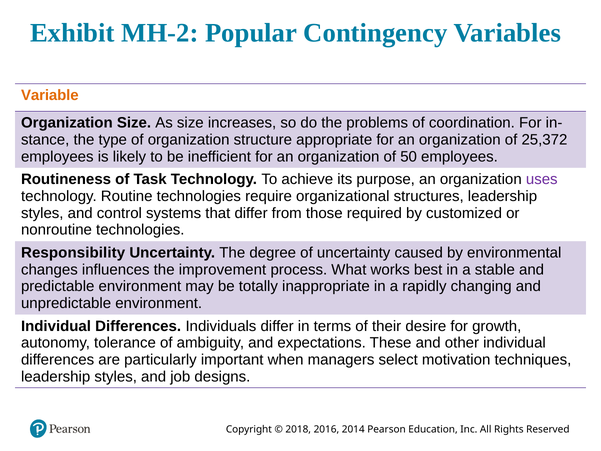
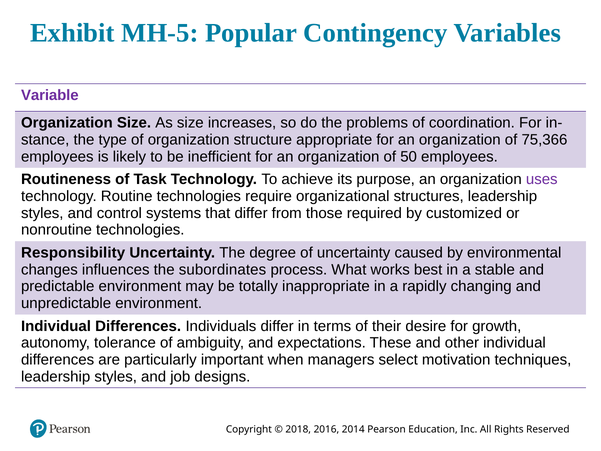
MH-2: MH-2 -> MH-5
Variable colour: orange -> purple
25,372: 25,372 -> 75,366
improvement: improvement -> subordinates
